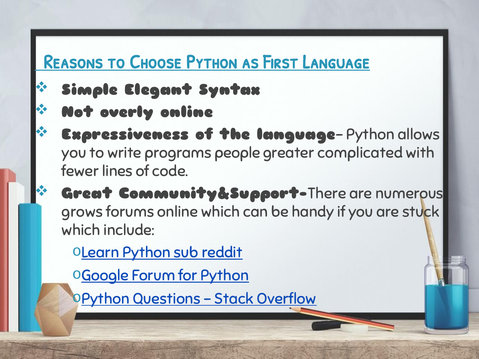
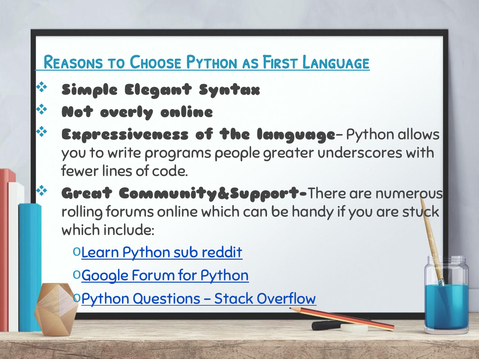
complicated: complicated -> underscores
grows: grows -> rolling
